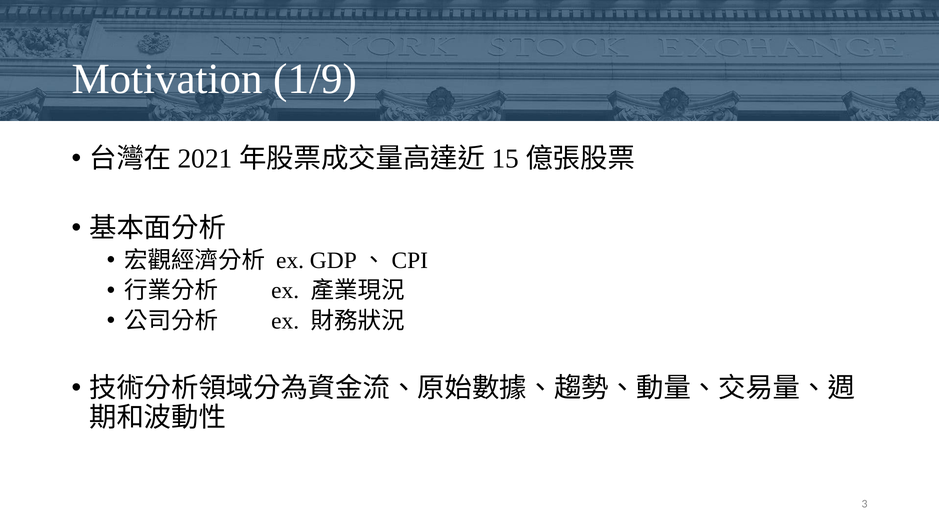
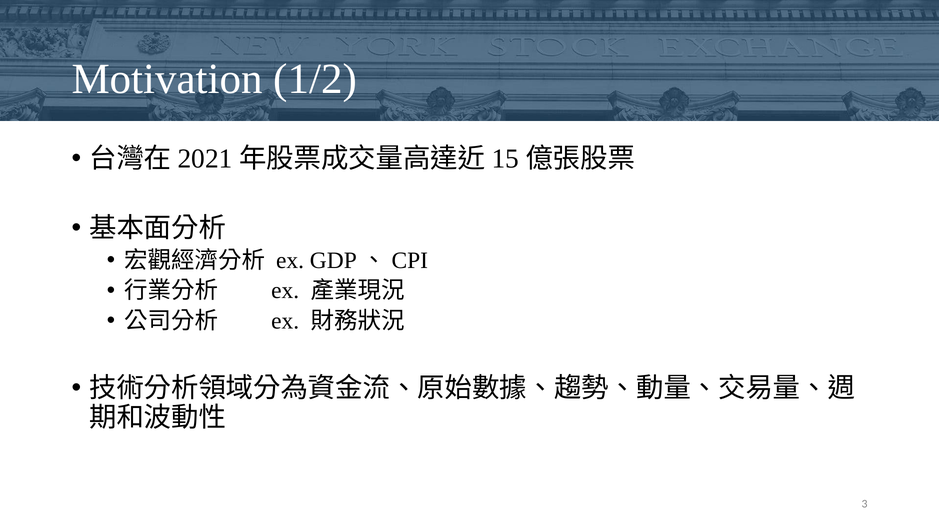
1/9: 1/9 -> 1/2
